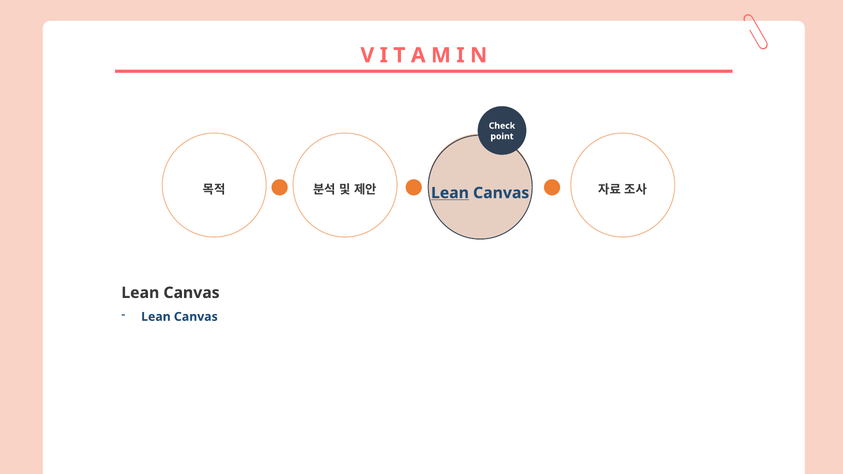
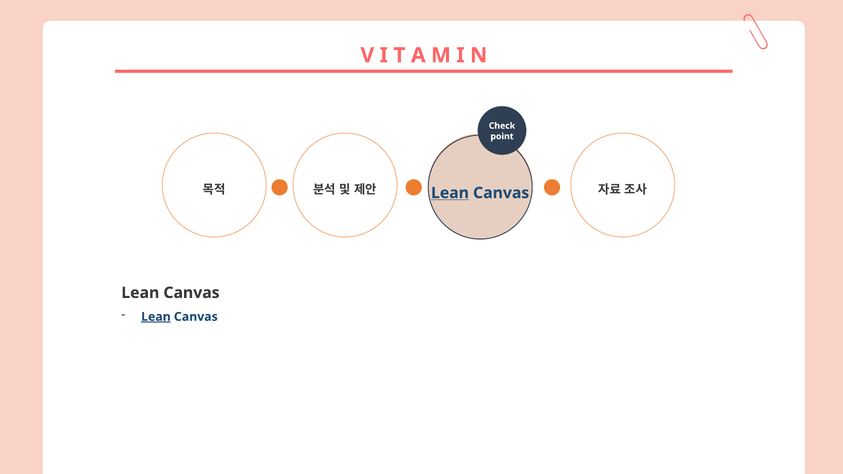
Lean at (156, 317) underline: none -> present
